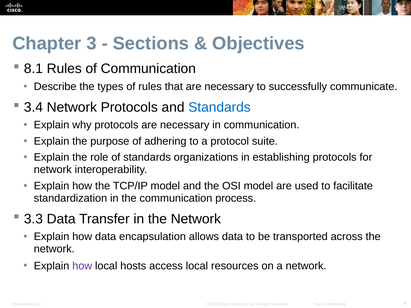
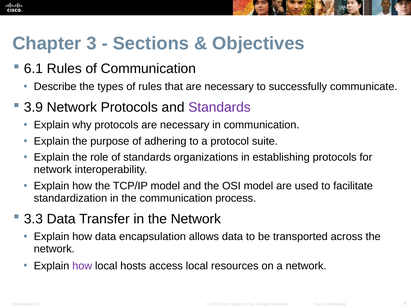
8.1: 8.1 -> 6.1
3.4: 3.4 -> 3.9
Standards at (219, 107) colour: blue -> purple
